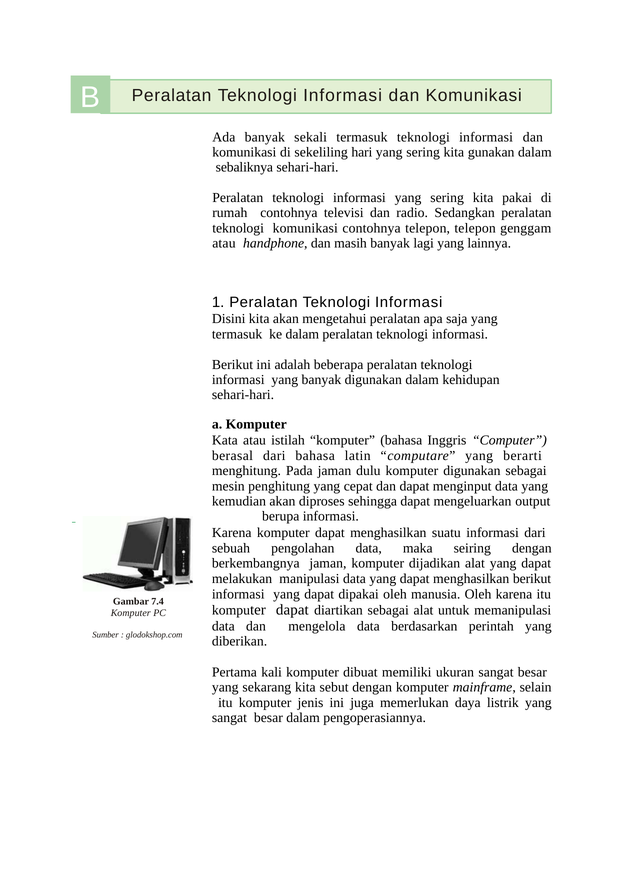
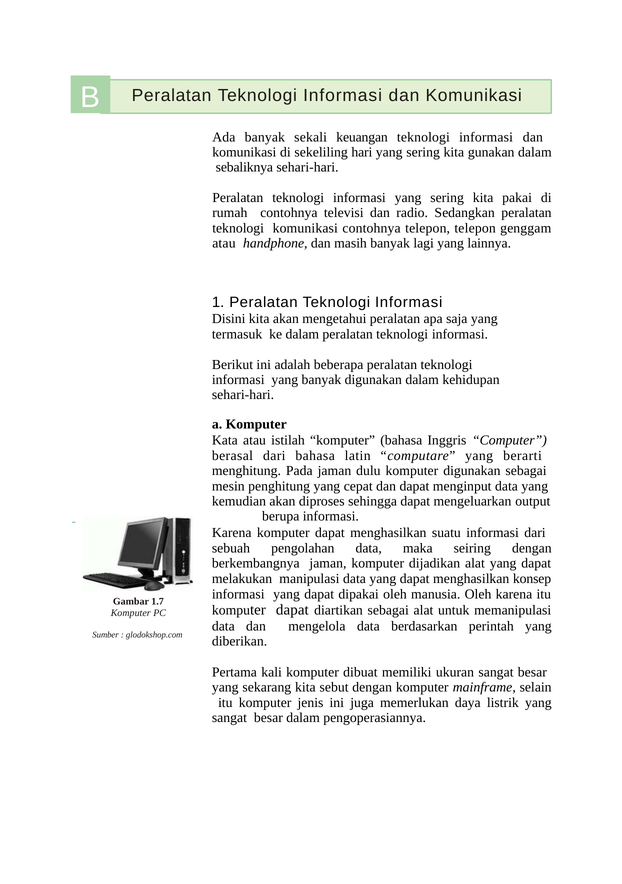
sekali termasuk: termasuk -> keuangan
menghasilkan berikut: berikut -> konsep
7.4: 7.4 -> 1.7
